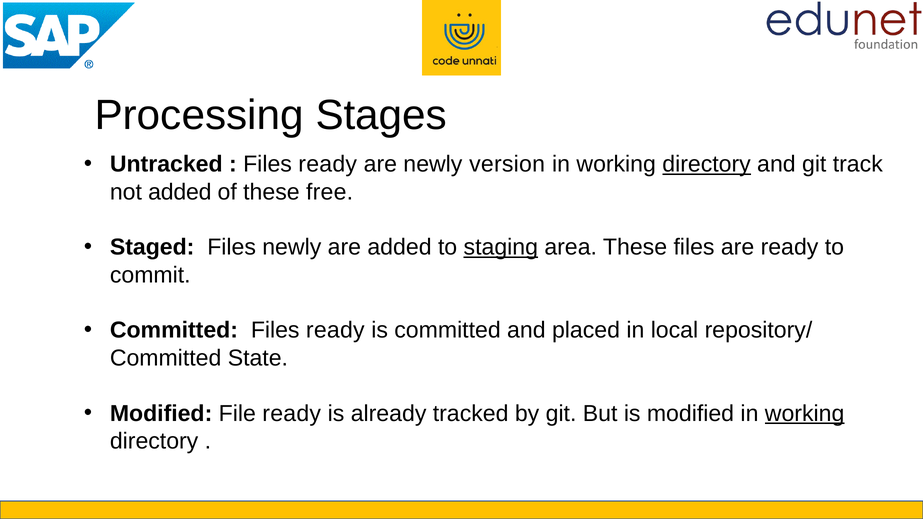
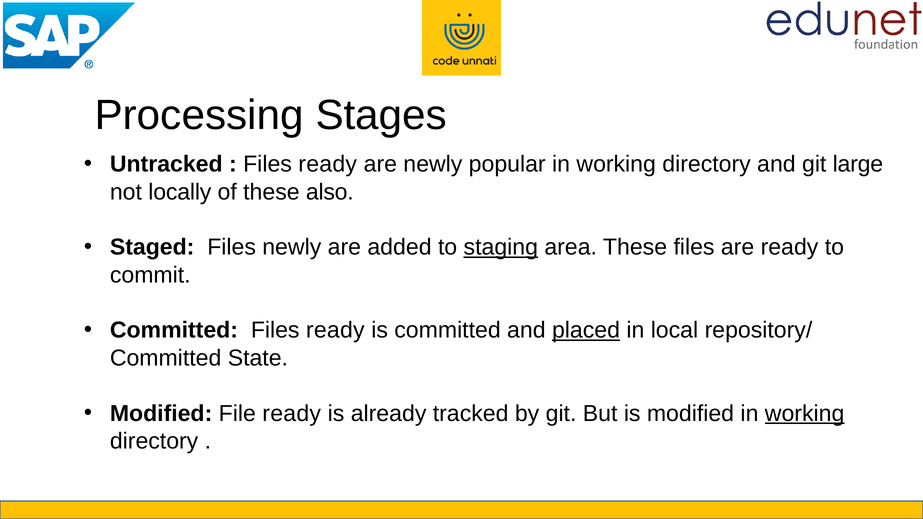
version: version -> popular
directory at (707, 164) underline: present -> none
track: track -> large
not added: added -> locally
free: free -> also
placed underline: none -> present
